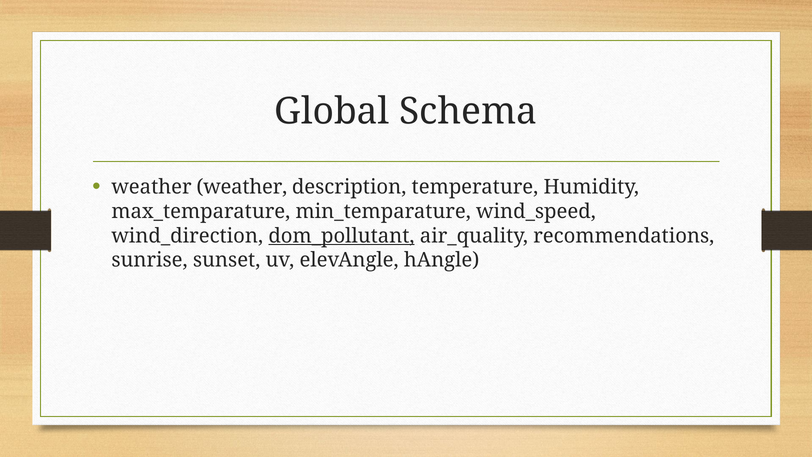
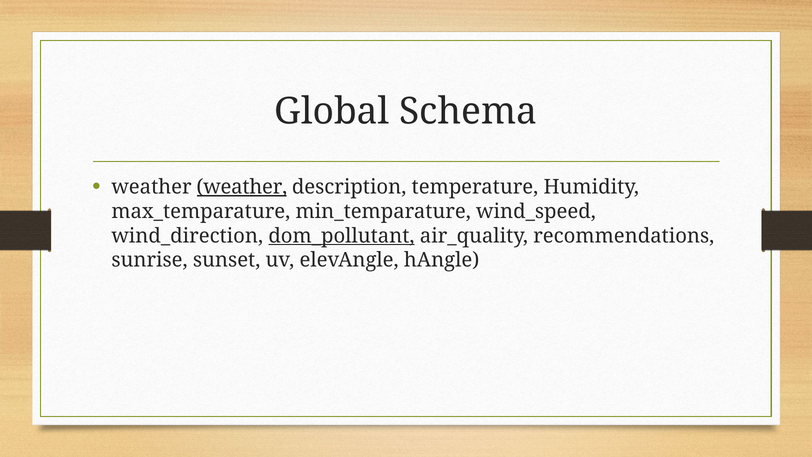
weather at (242, 187) underline: none -> present
